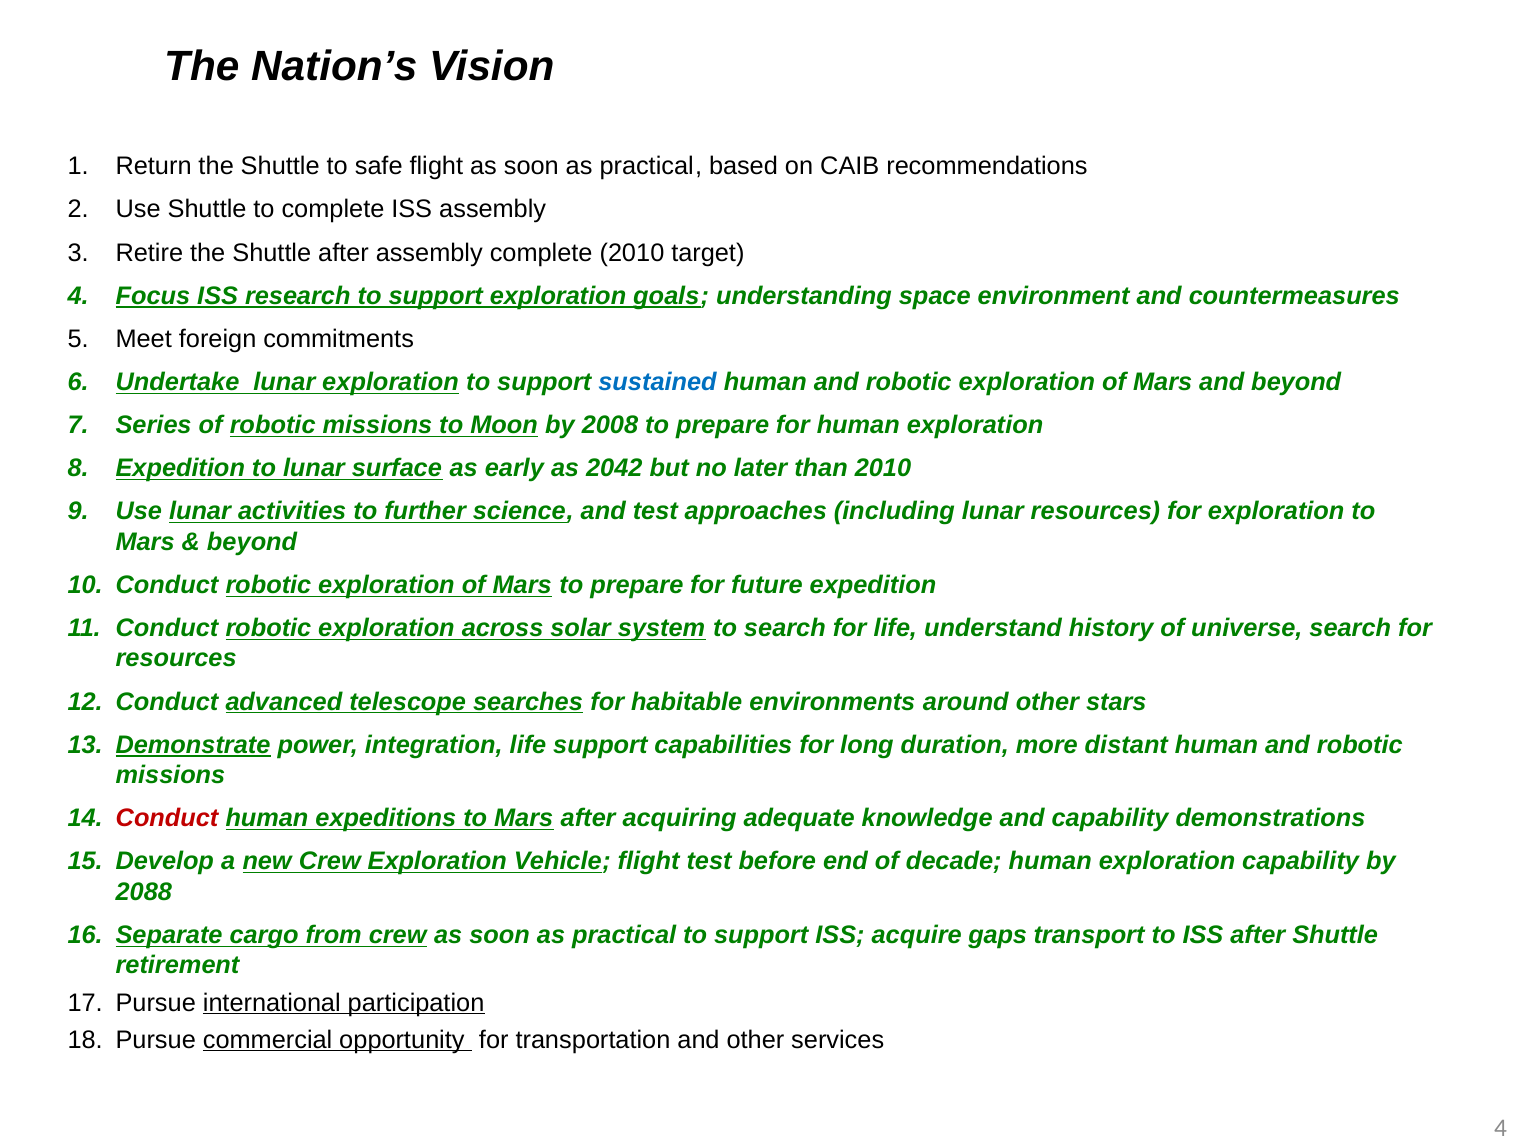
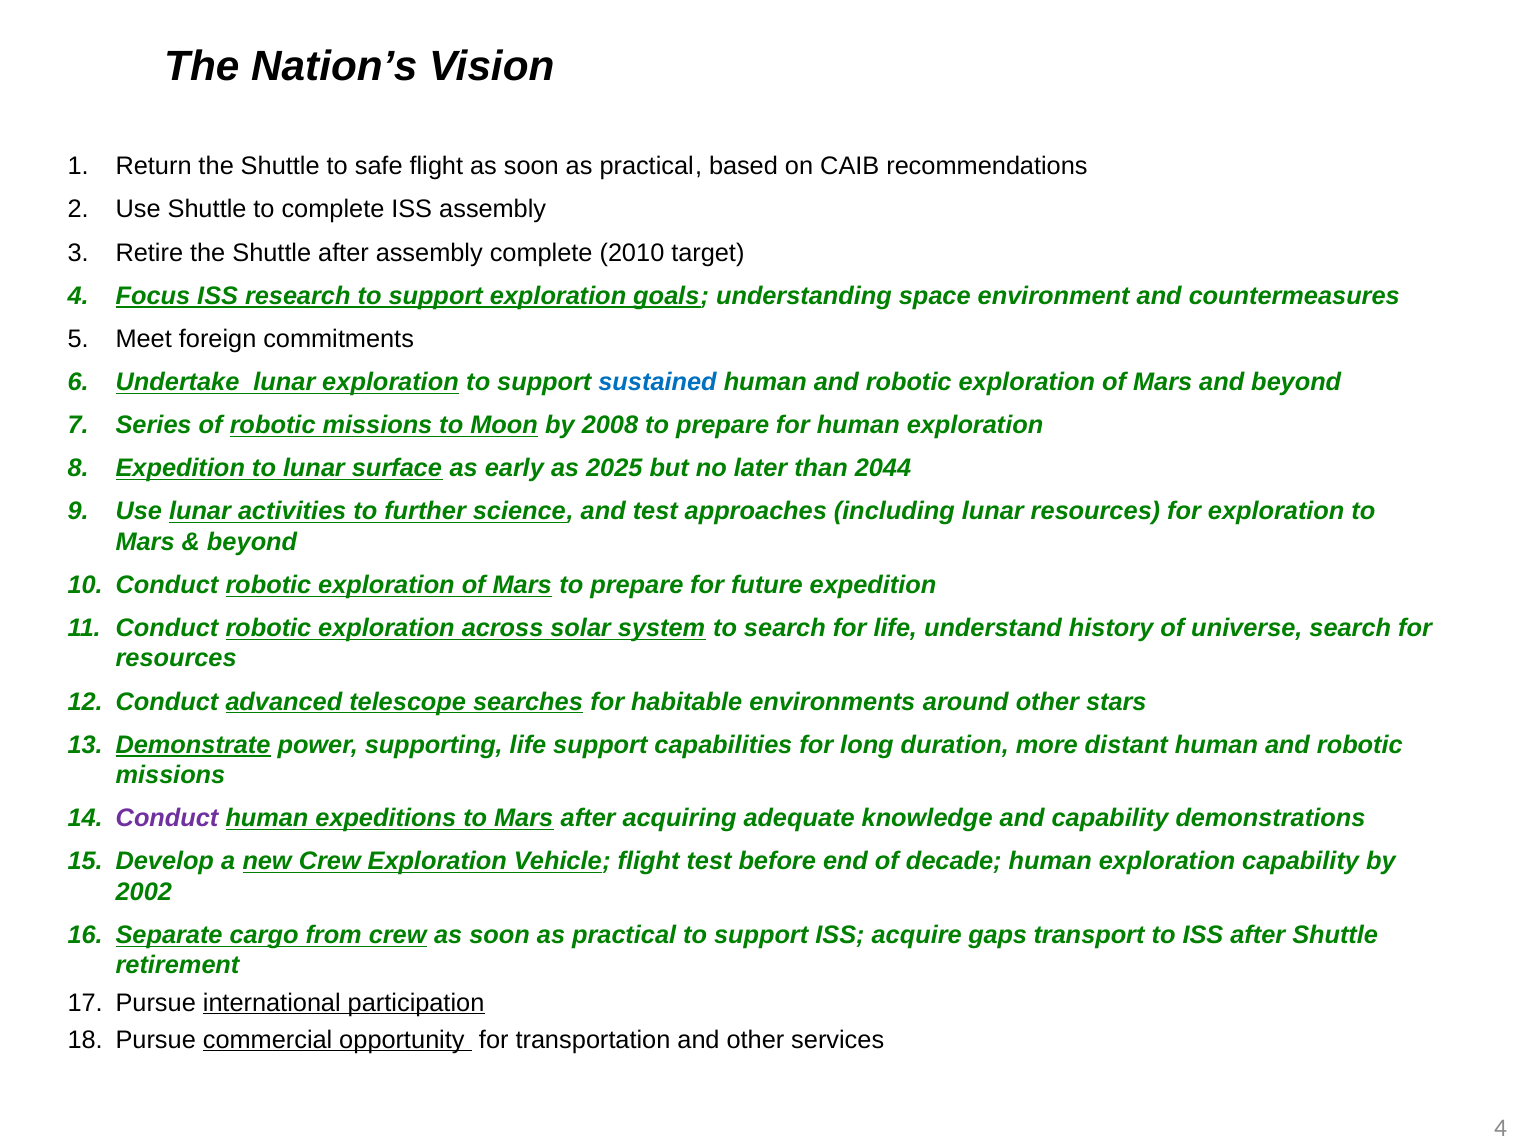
2042: 2042 -> 2025
than 2010: 2010 -> 2044
integration: integration -> supporting
Conduct at (167, 819) colour: red -> purple
2088: 2088 -> 2002
